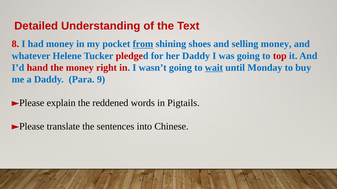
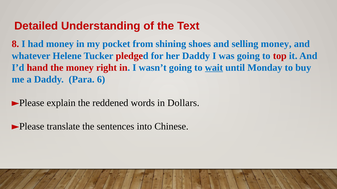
from underline: present -> none
9: 9 -> 6
Pigtails: Pigtails -> Dollars
